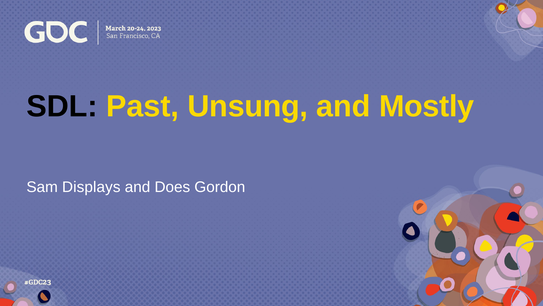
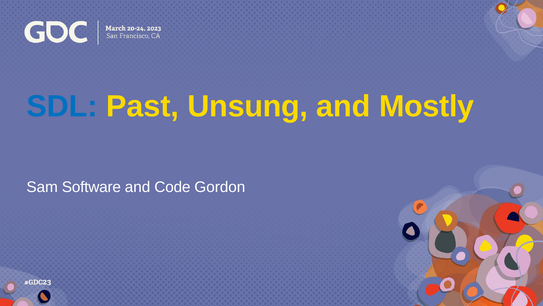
SDL colour: black -> blue
Displays: Displays -> Software
Does: Does -> Code
